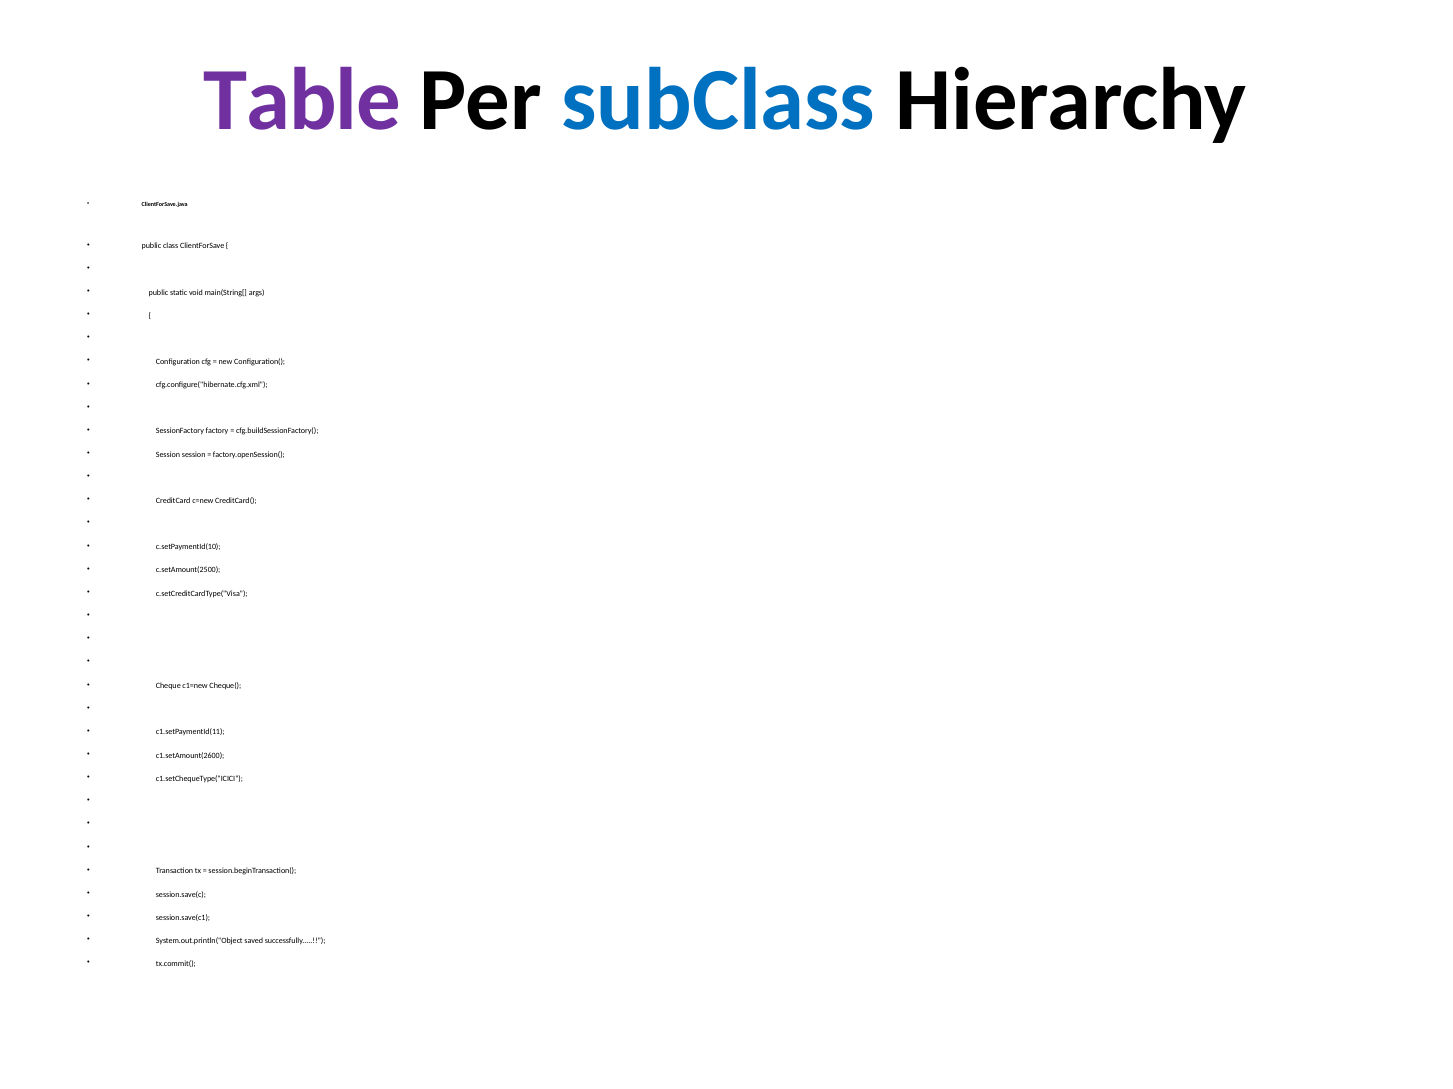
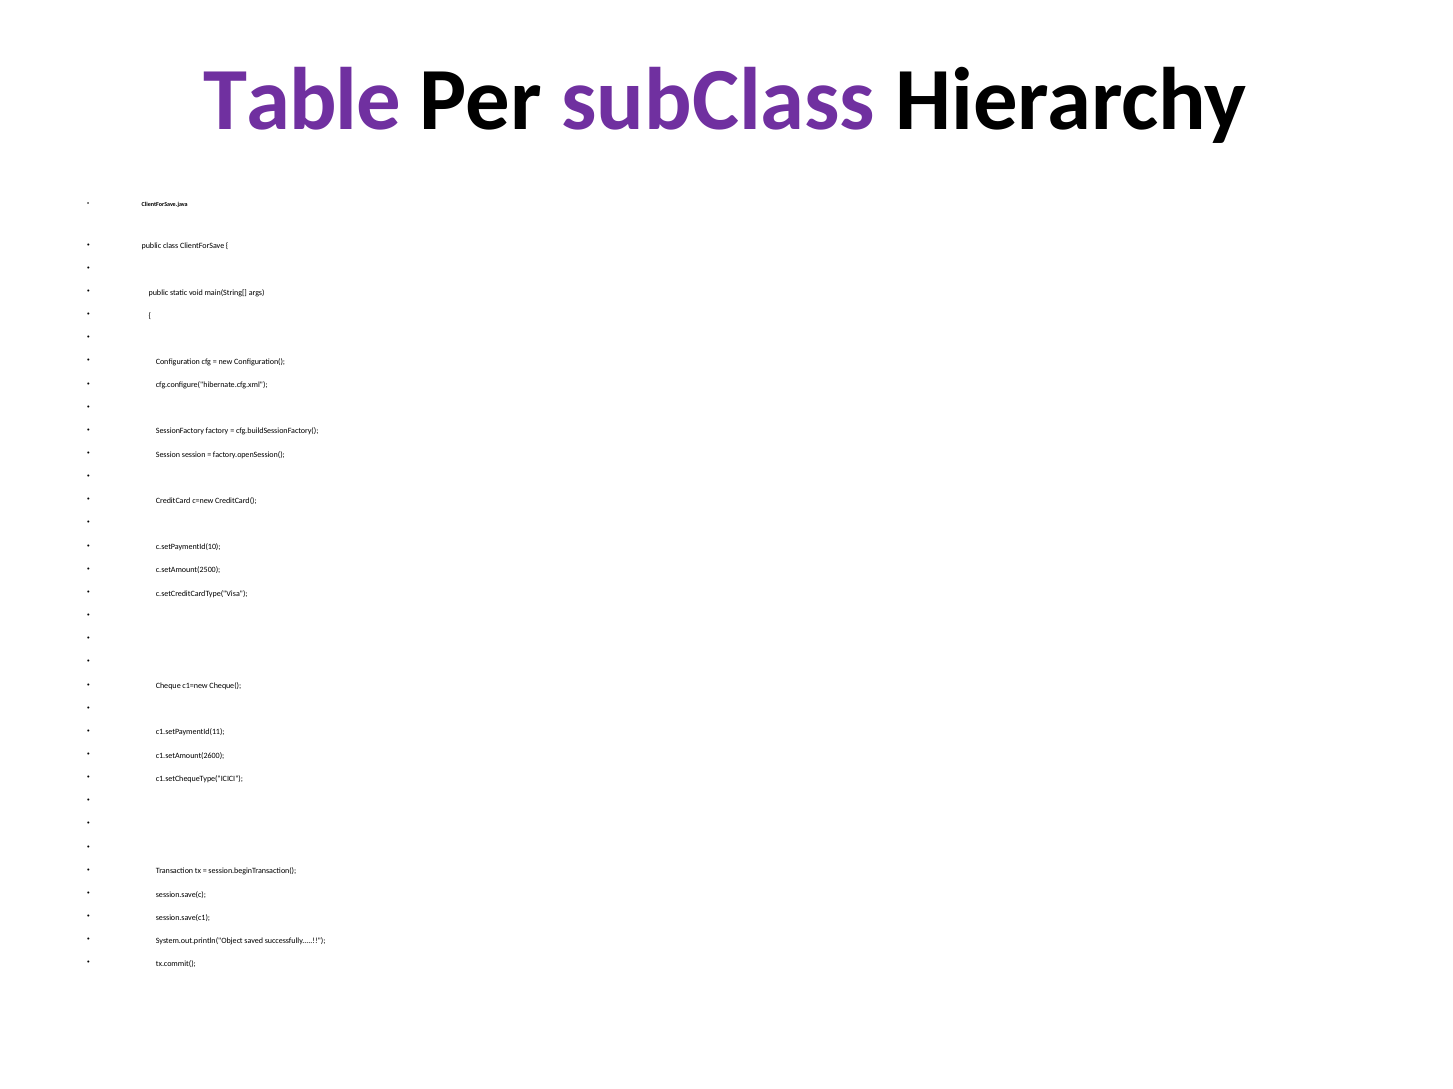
subClass colour: blue -> purple
